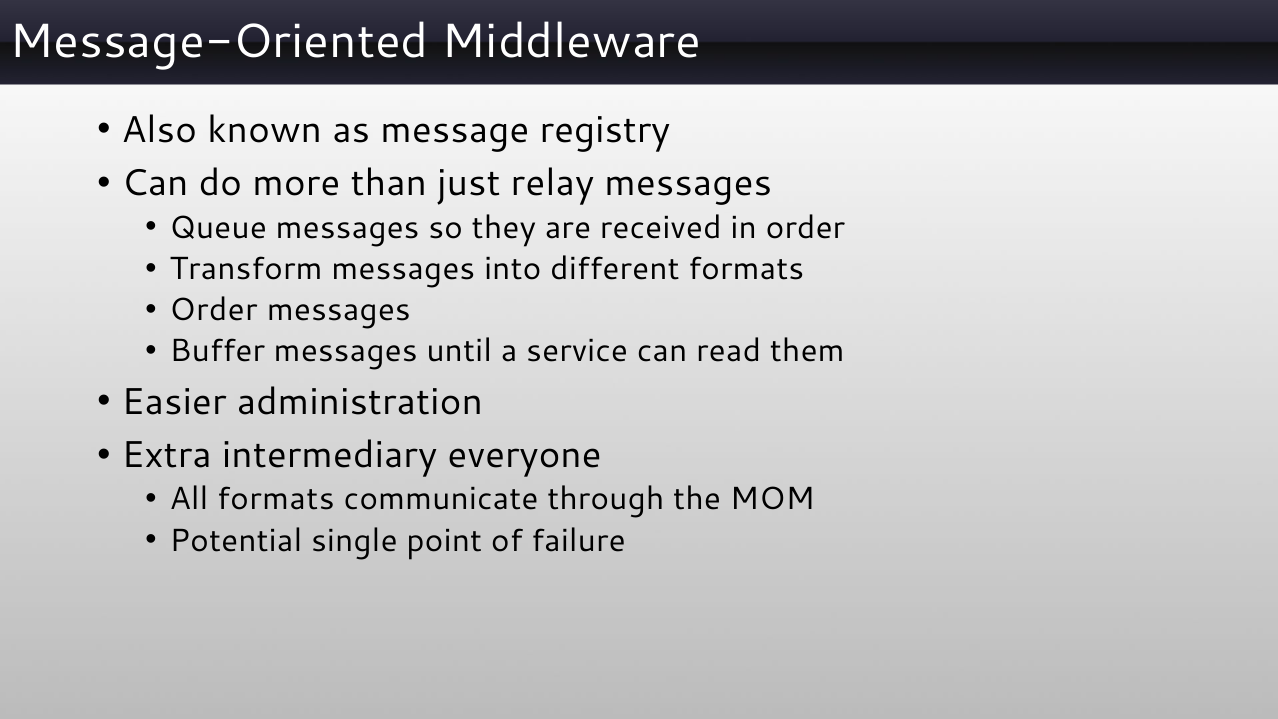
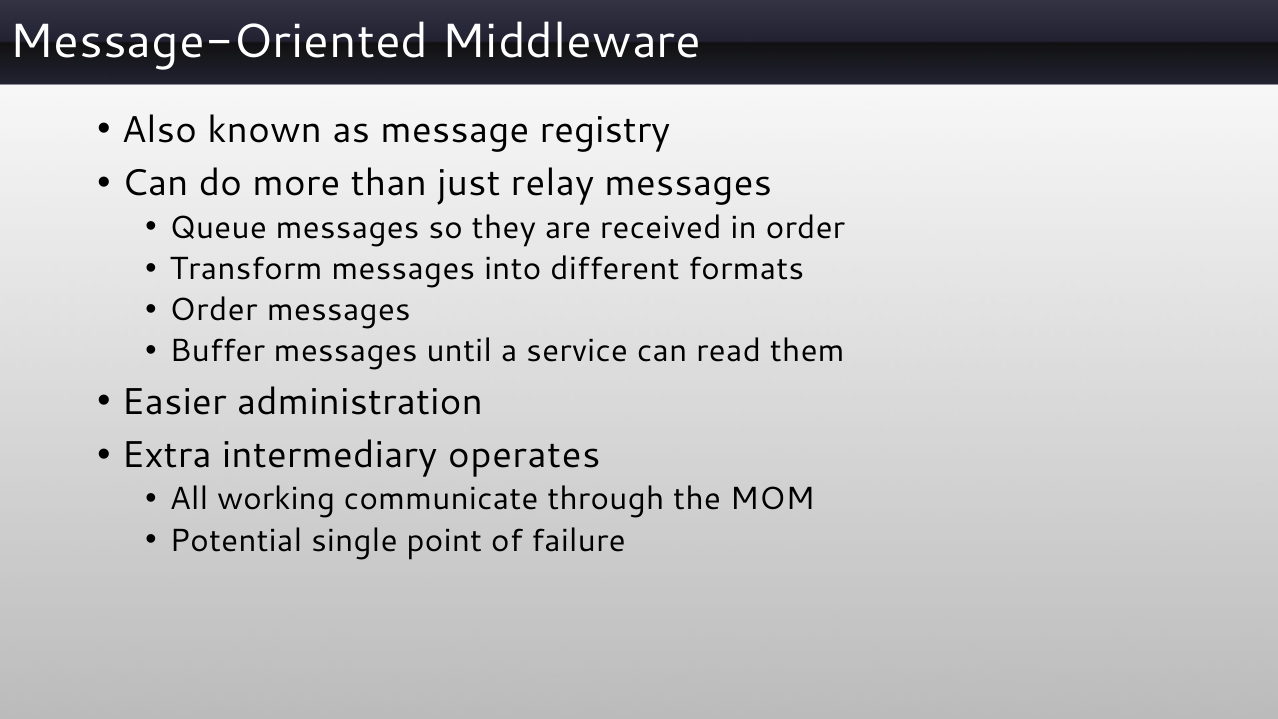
everyone: everyone -> operates
All formats: formats -> working
